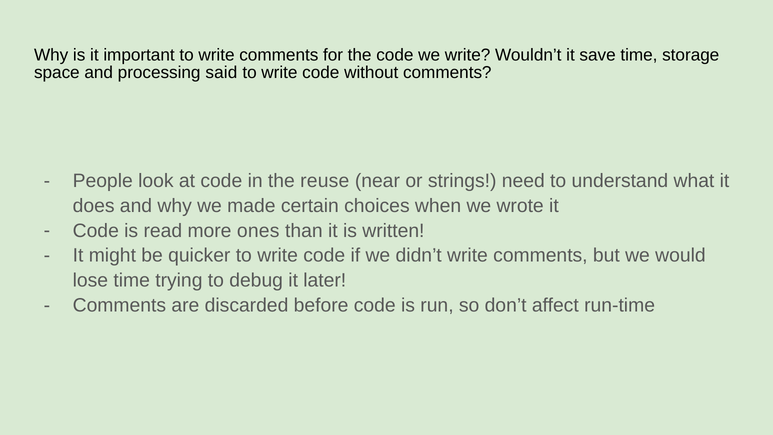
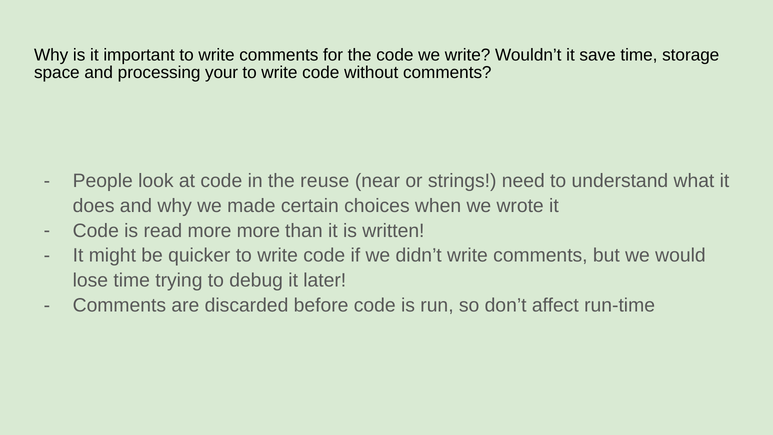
said: said -> your
more ones: ones -> more
